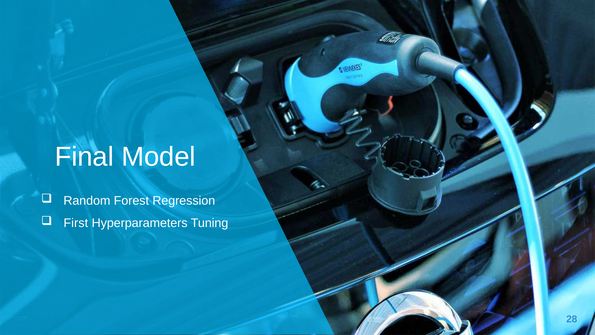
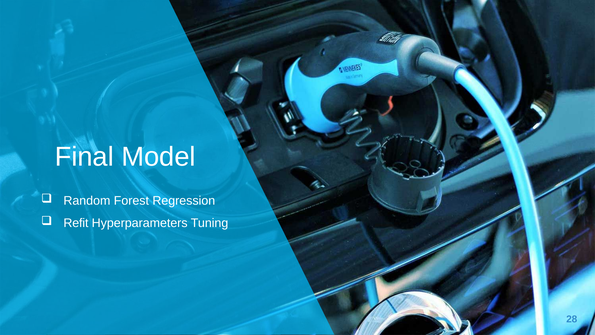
First: First -> Refit
